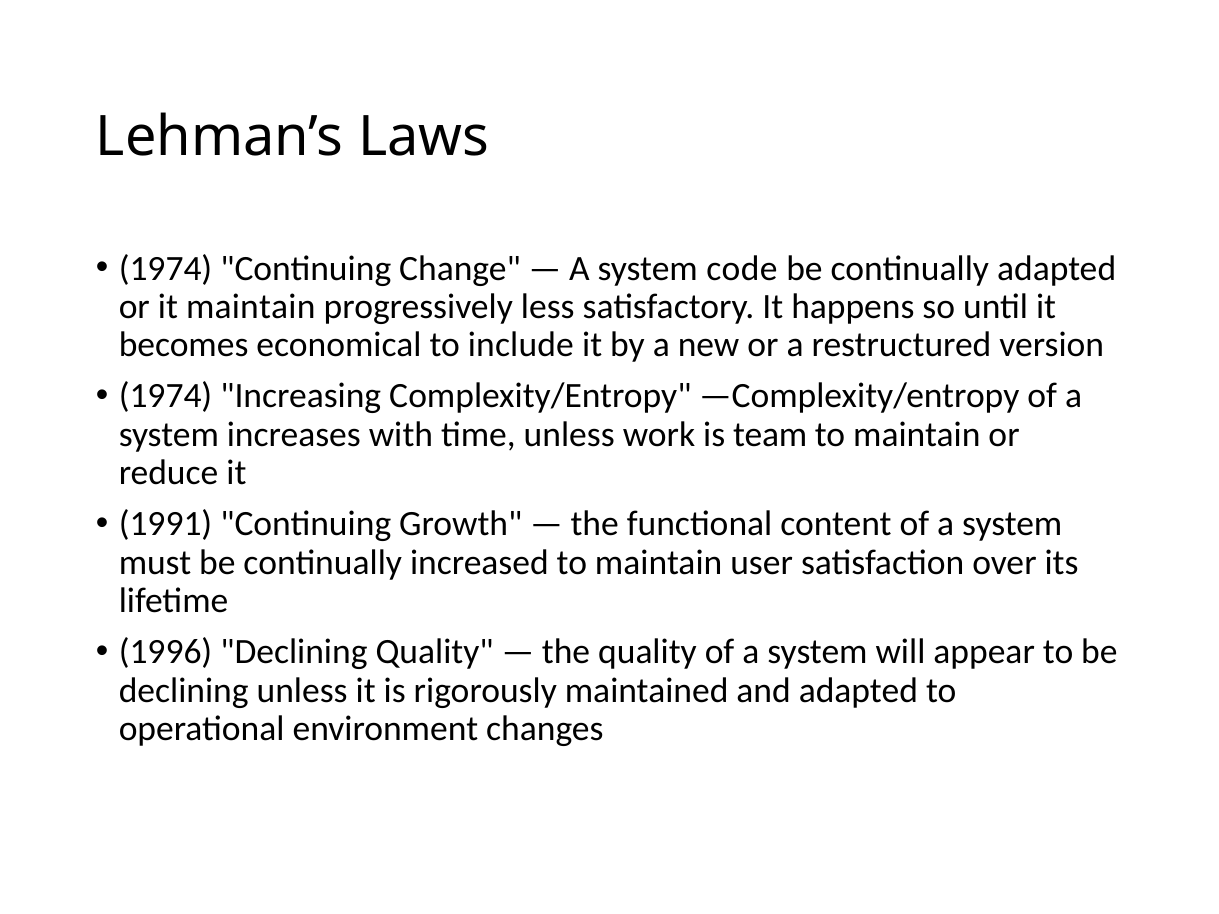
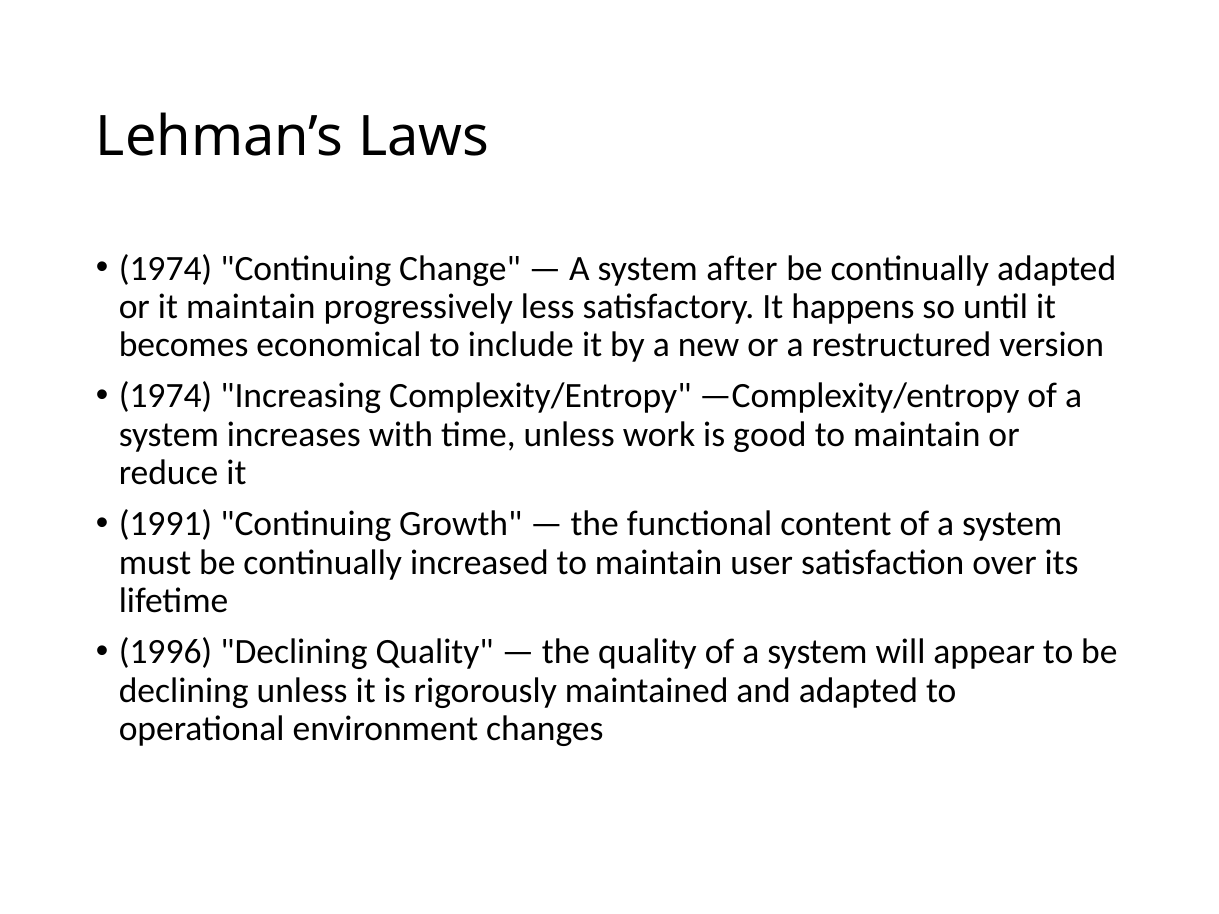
code: code -> after
team: team -> good
